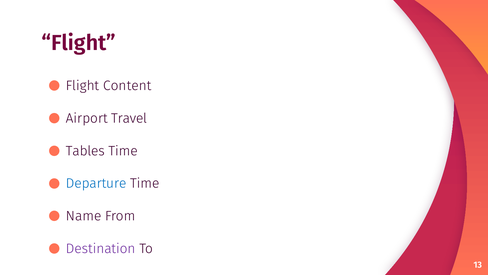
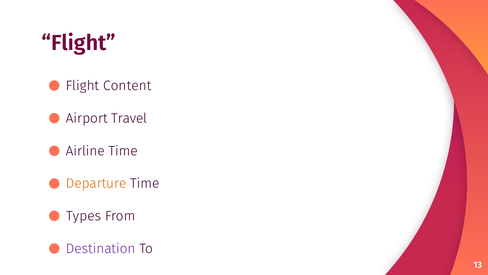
Tables: Tables -> Airline
Departure colour: blue -> orange
Name: Name -> Types
